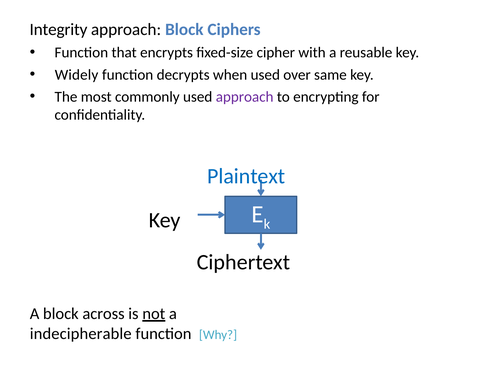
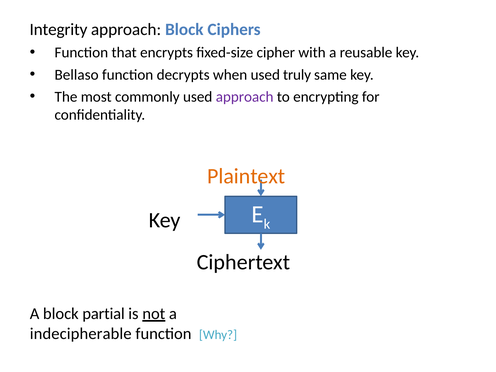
Widely: Widely -> Bellaso
over: over -> truly
Plaintext colour: blue -> orange
across: across -> partial
